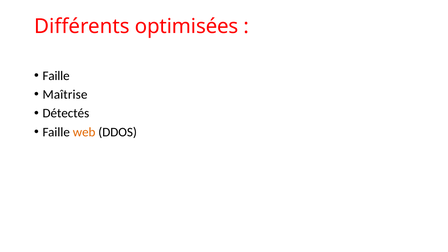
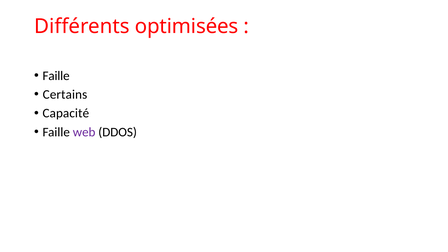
Maîtrise: Maîtrise -> Certains
Détectés: Détectés -> Capacité
web colour: orange -> purple
